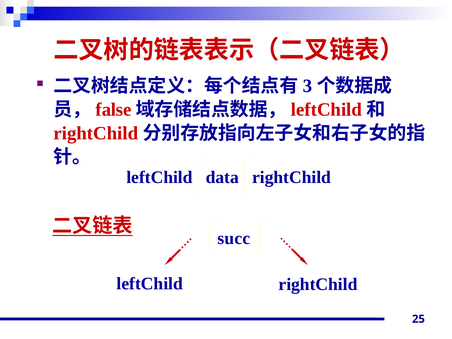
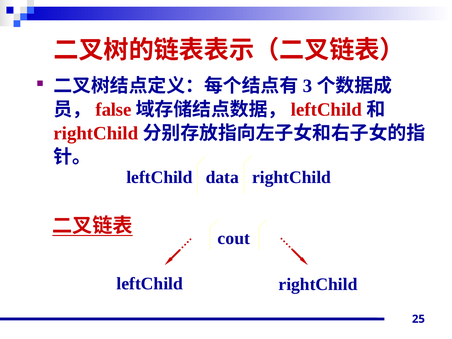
succ: succ -> cout
